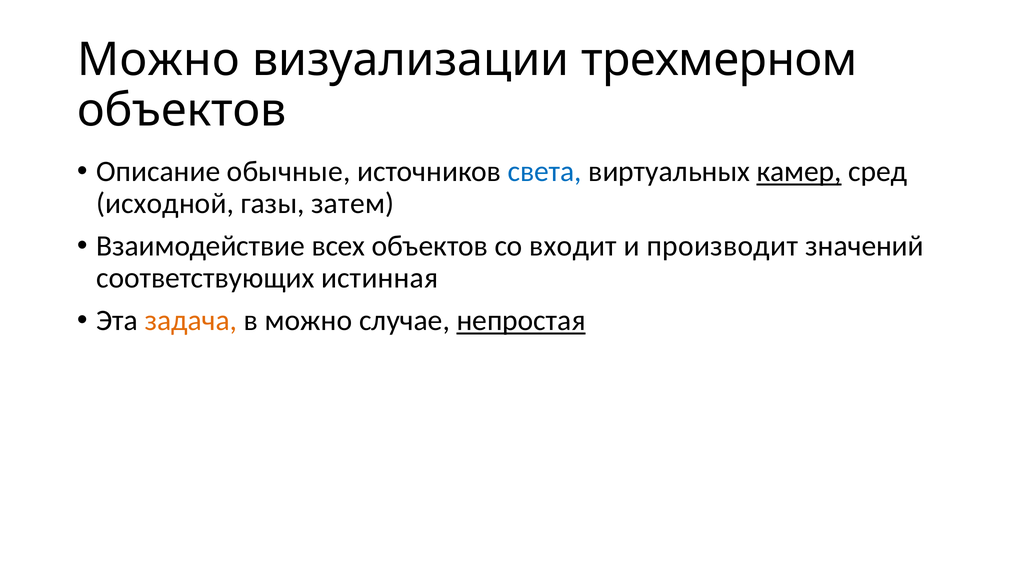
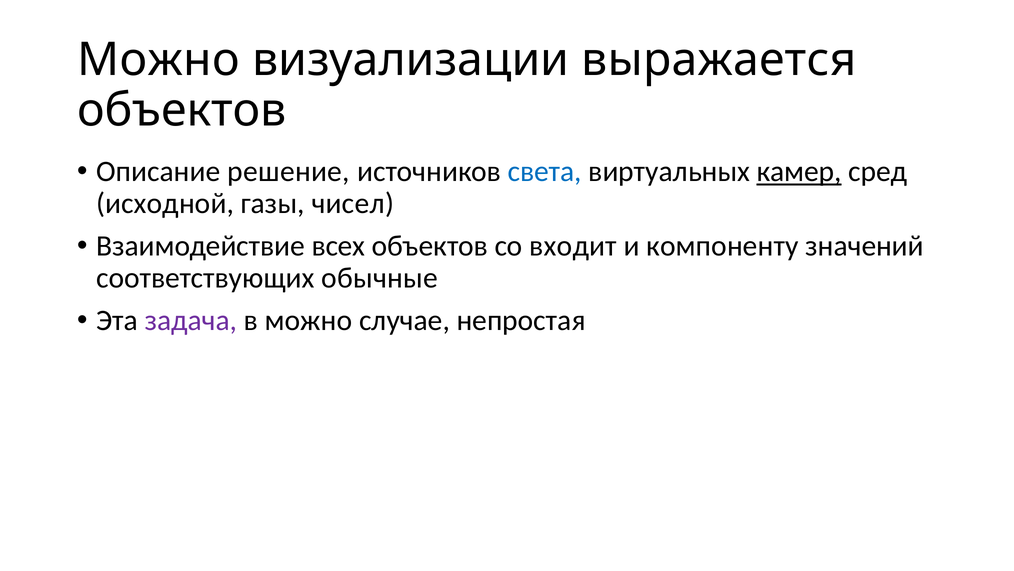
трехмерном: трехмерном -> выражается
обычные: обычные -> решение
затем: затем -> чисел
производит: производит -> компоненту
истинная: истинная -> обычные
задача colour: orange -> purple
непростая underline: present -> none
